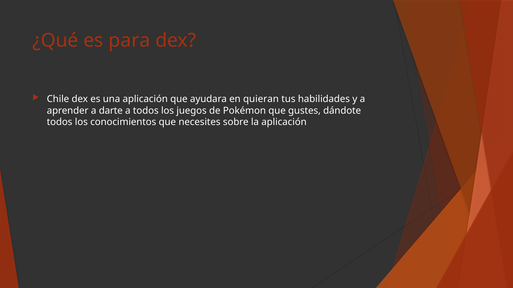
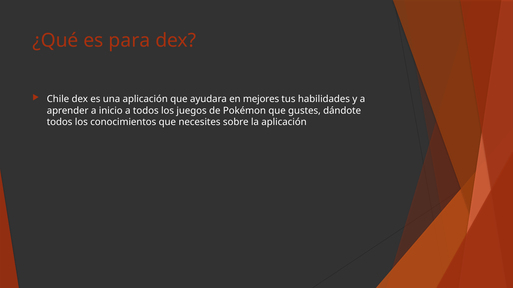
quieran: quieran -> mejores
darte: darte -> inicio
